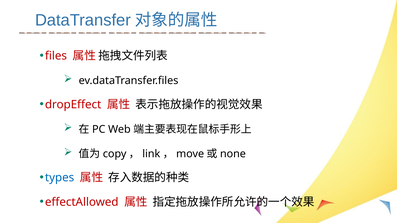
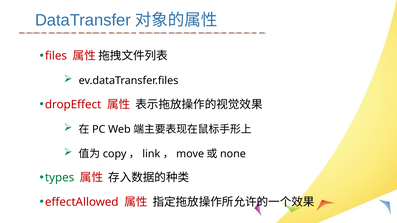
types colour: blue -> green
